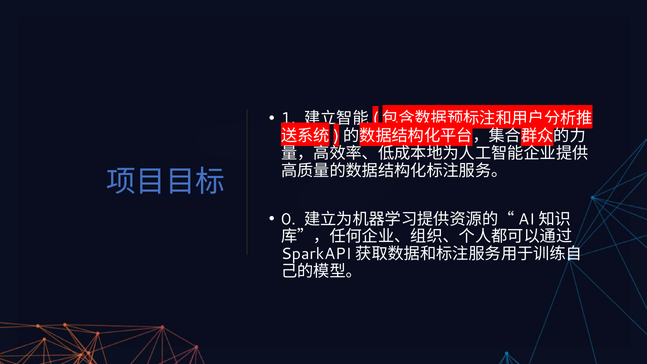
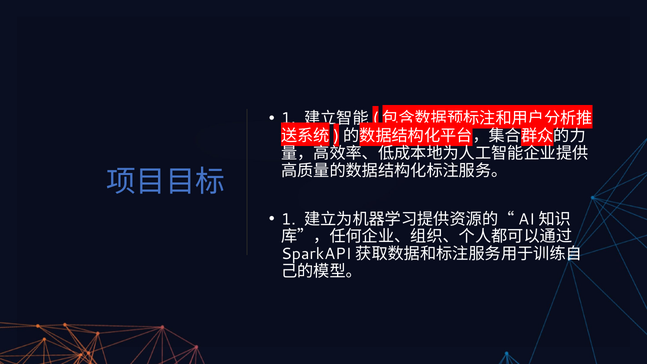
0 at (288, 219): 0 -> 1
